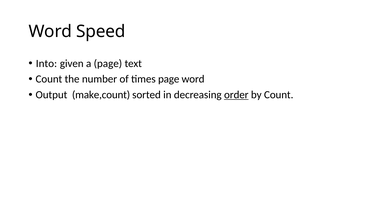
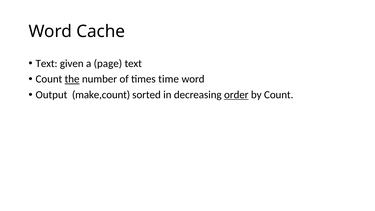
Speed: Speed -> Cache
Into at (46, 63): Into -> Text
the underline: none -> present
times page: page -> time
